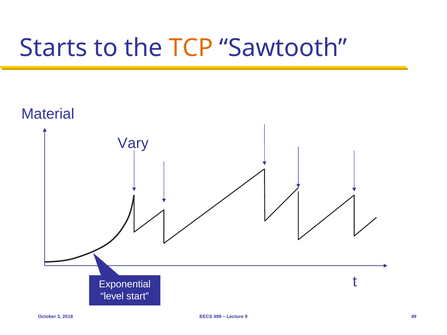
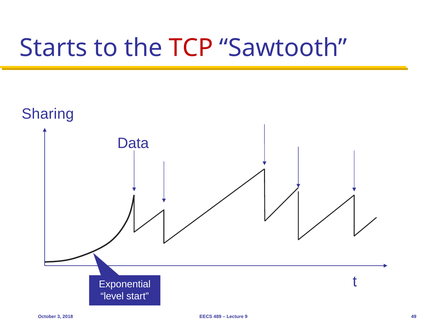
TCP colour: orange -> red
Material: Material -> Sharing
Vary: Vary -> Data
